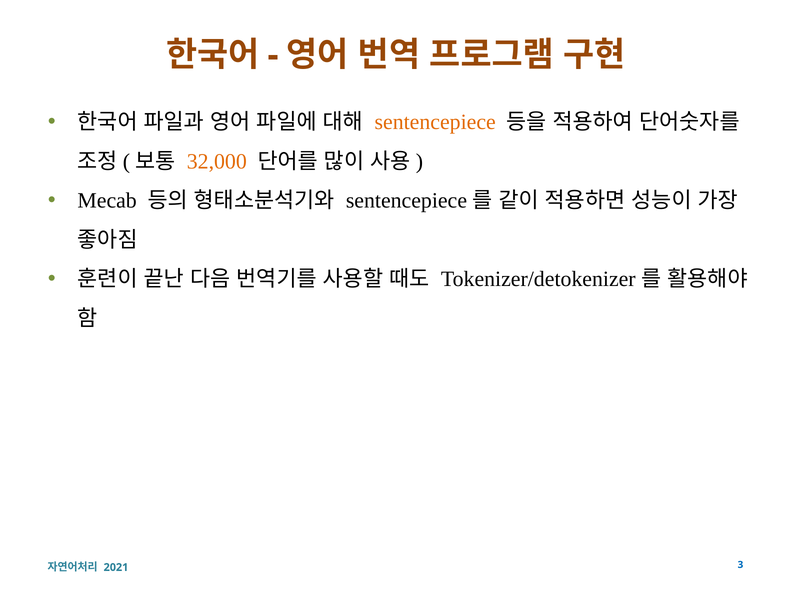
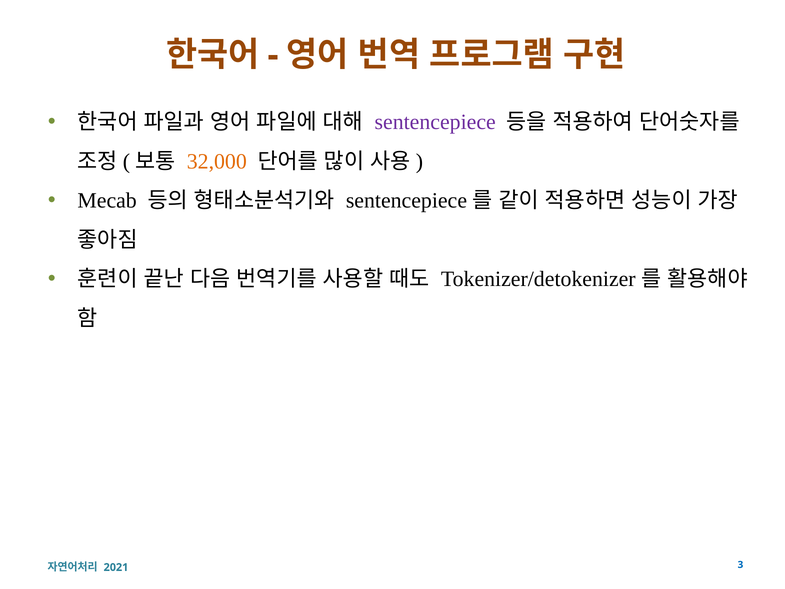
sentencepiece colour: orange -> purple
